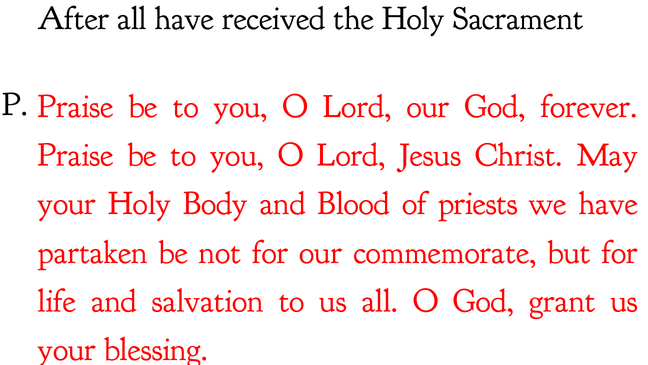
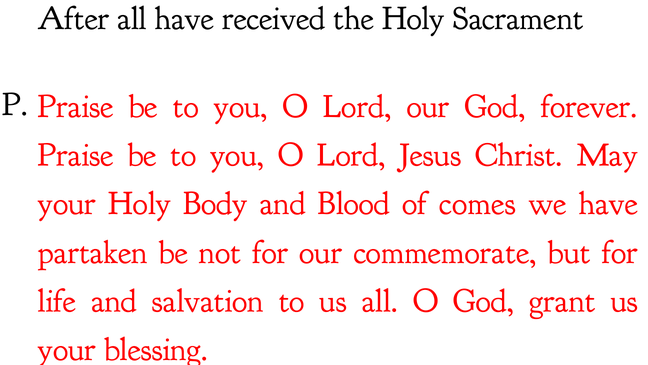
priests: priests -> comes
